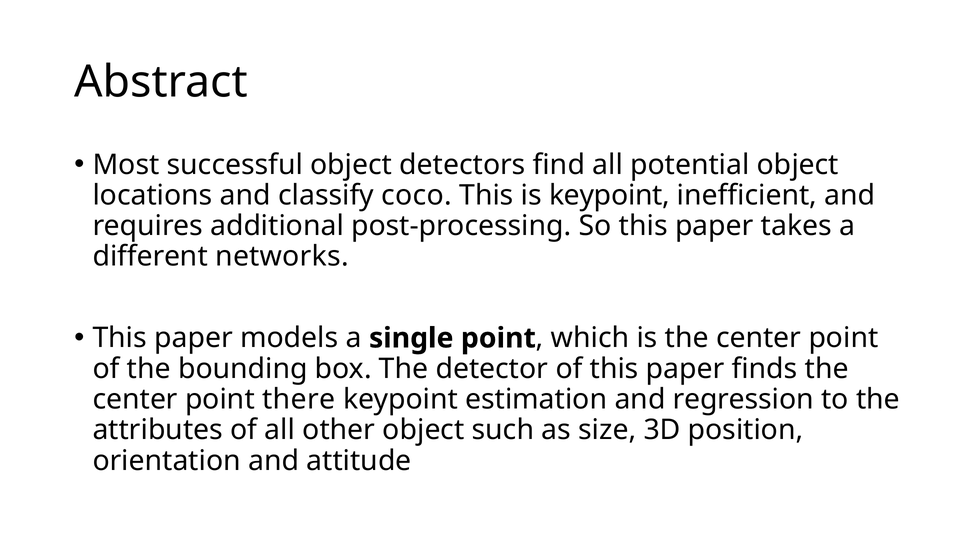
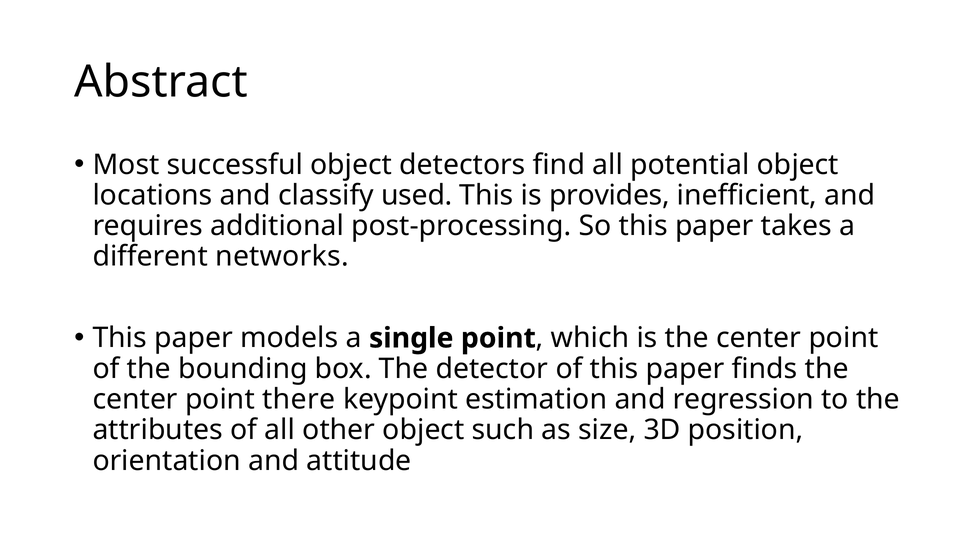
coco: coco -> used
is keypoint: keypoint -> provides
